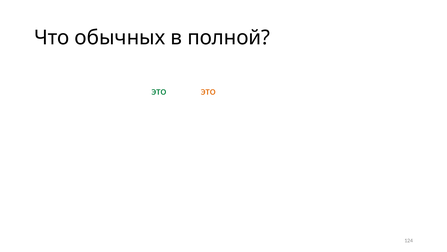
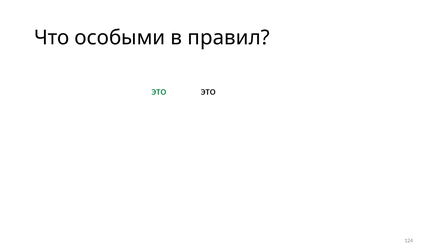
обычных: обычных -> особыми
в полной: полной -> правил
это at (208, 91) colour: orange -> black
